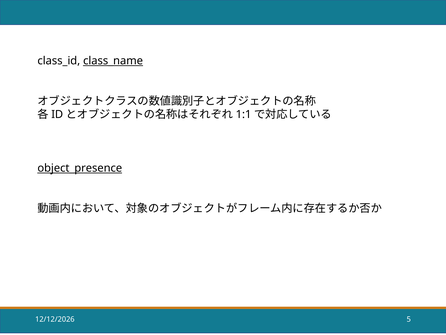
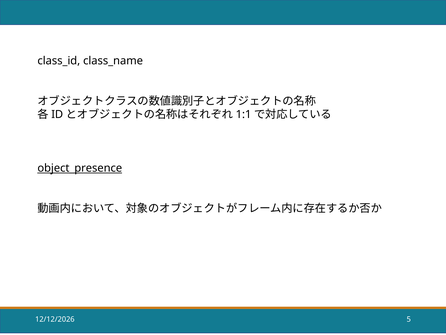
class_name underline: present -> none
